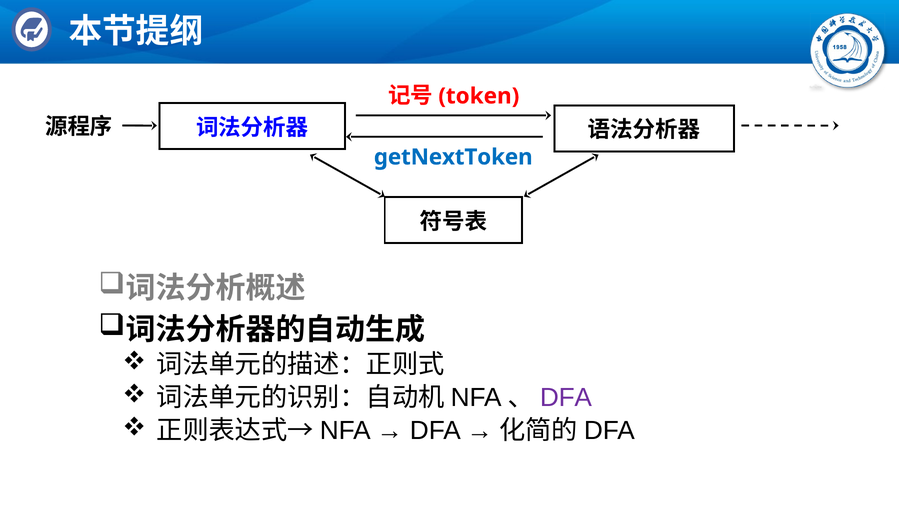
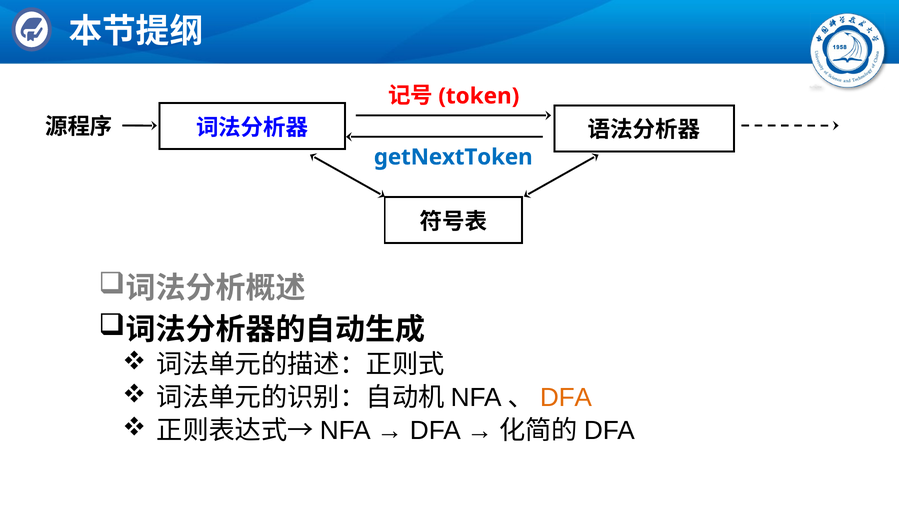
DFA at (566, 398) colour: purple -> orange
